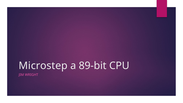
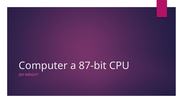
Microstep: Microstep -> Computer
89-bit: 89-bit -> 87-bit
